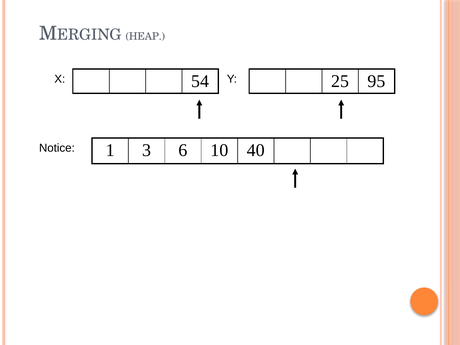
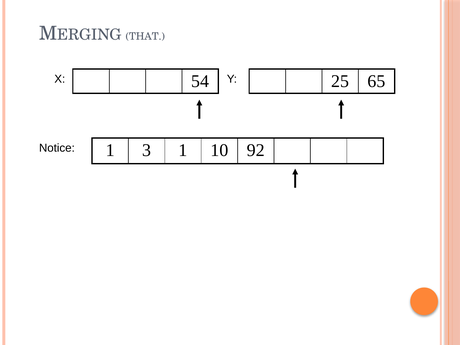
HEAP: HEAP -> THAT
95: 95 -> 65
3 6: 6 -> 1
40: 40 -> 92
